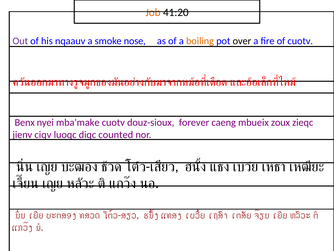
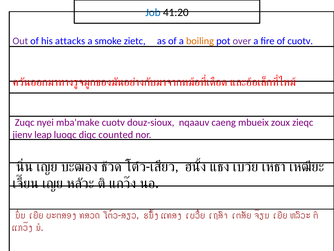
Job colour: orange -> blue
nqaauv: nqaauv -> attacks
nose: nose -> zietc
over colour: black -> purple
Benx: Benx -> Zuqc
forever: forever -> nqaauv
ciqv: ciqv -> leap
